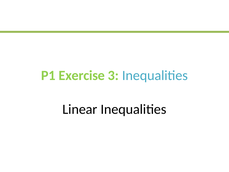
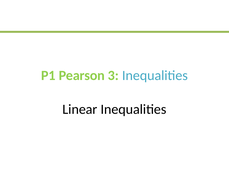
Exercise: Exercise -> Pearson
